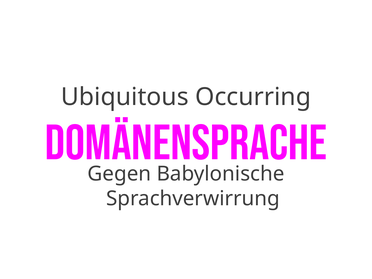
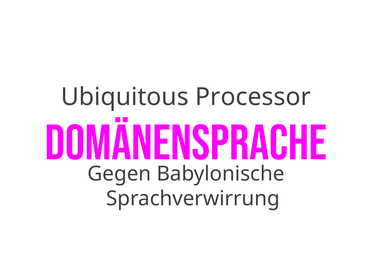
Occurring: Occurring -> Processor
